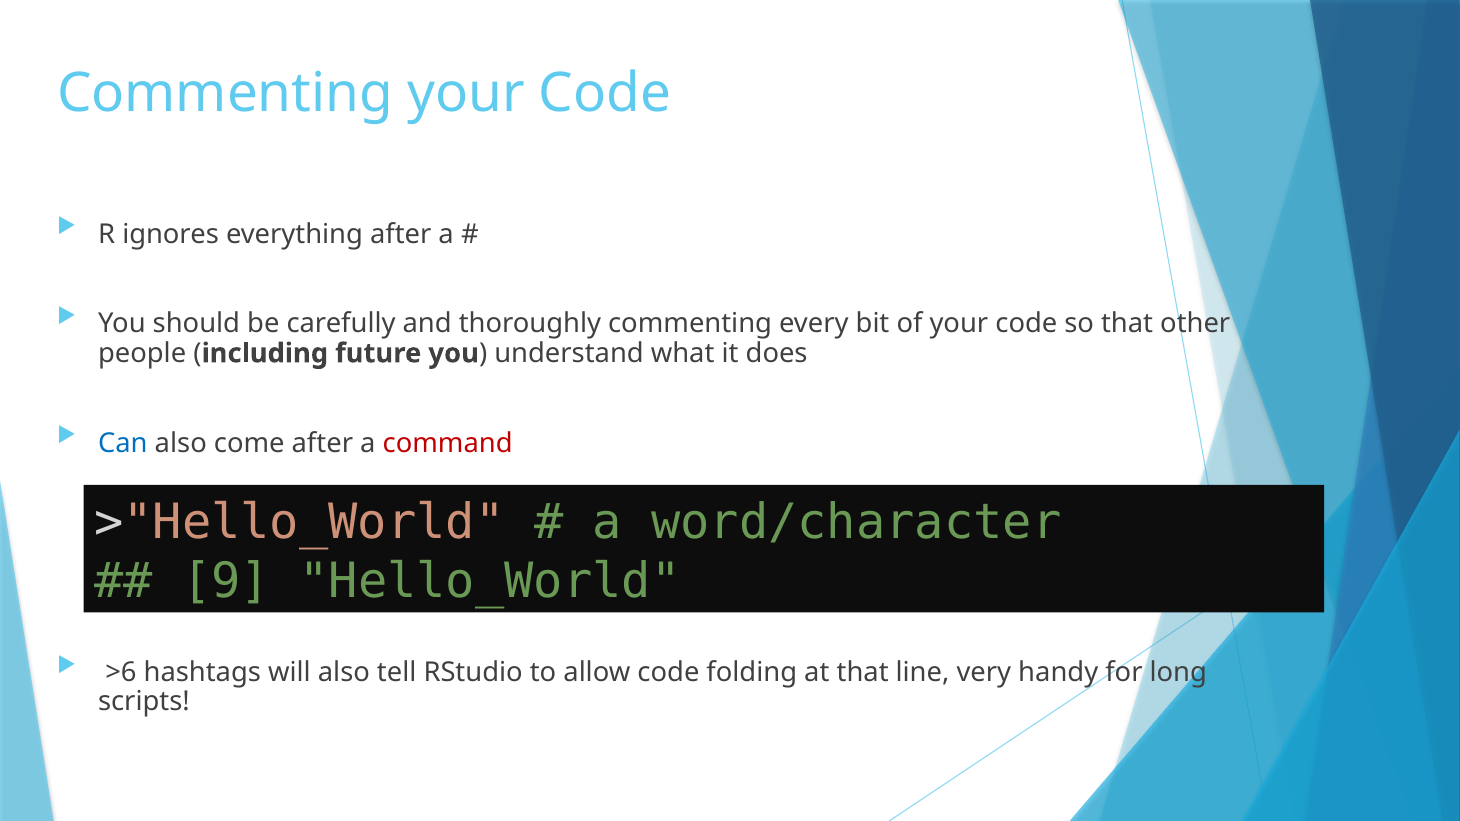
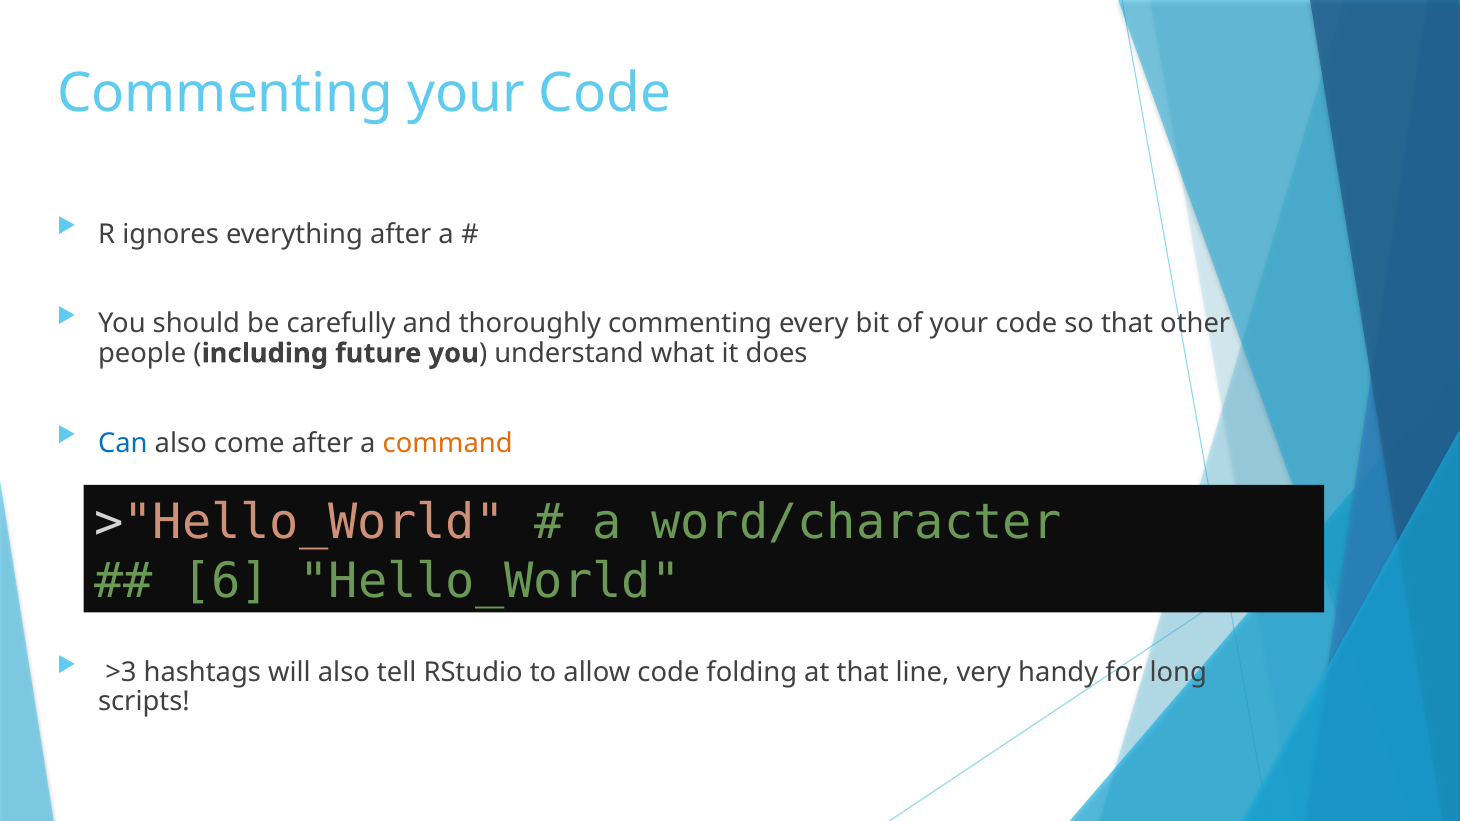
command colour: red -> orange
9: 9 -> 6
>6: >6 -> >3
